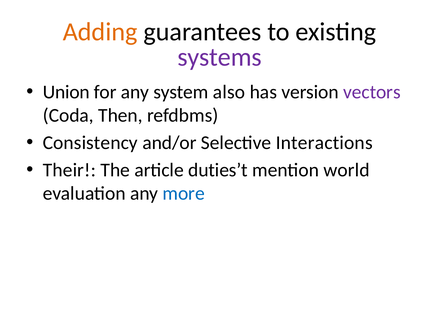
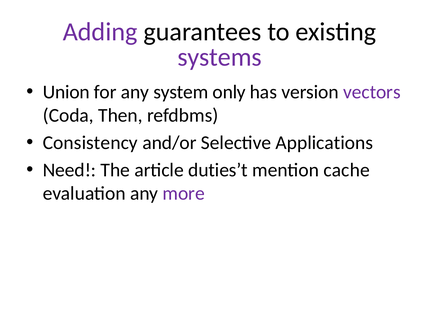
Adding colour: orange -> purple
also: also -> only
Interactions: Interactions -> Applications
Their: Their -> Need
world: world -> cache
more colour: blue -> purple
